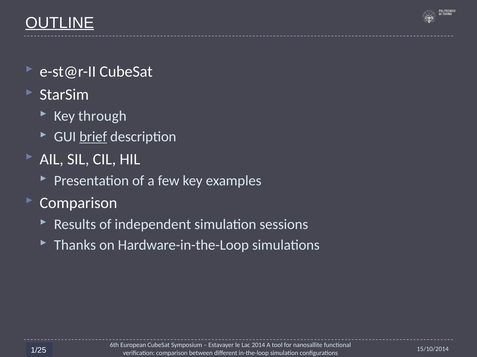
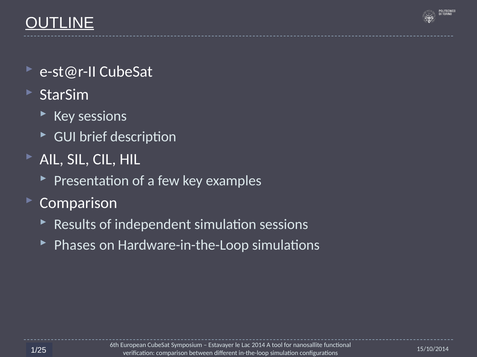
Key through: through -> sessions
brief underline: present -> none
Thanks: Thanks -> Phases
